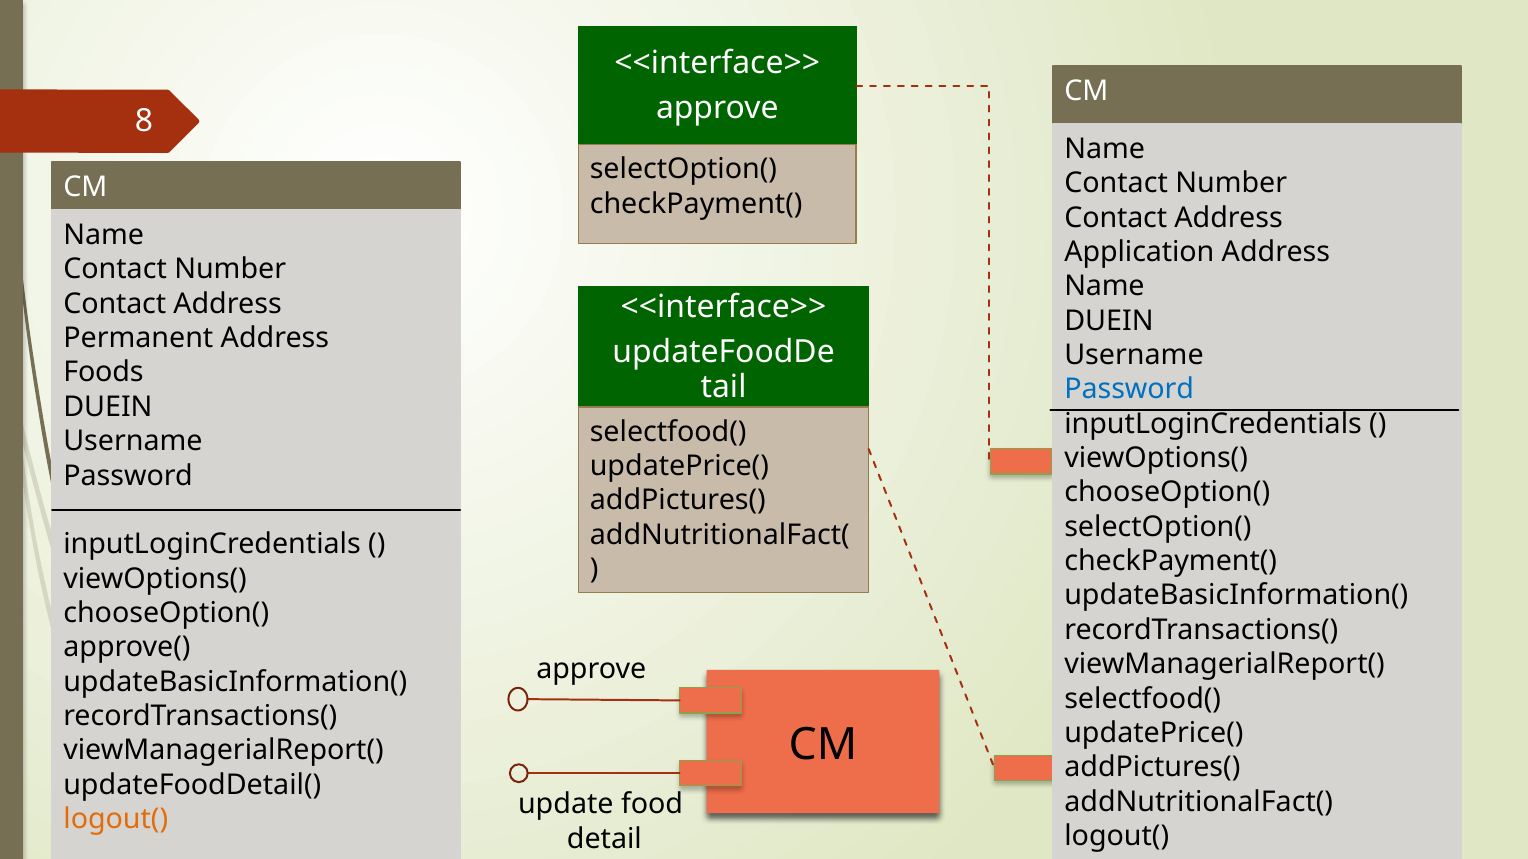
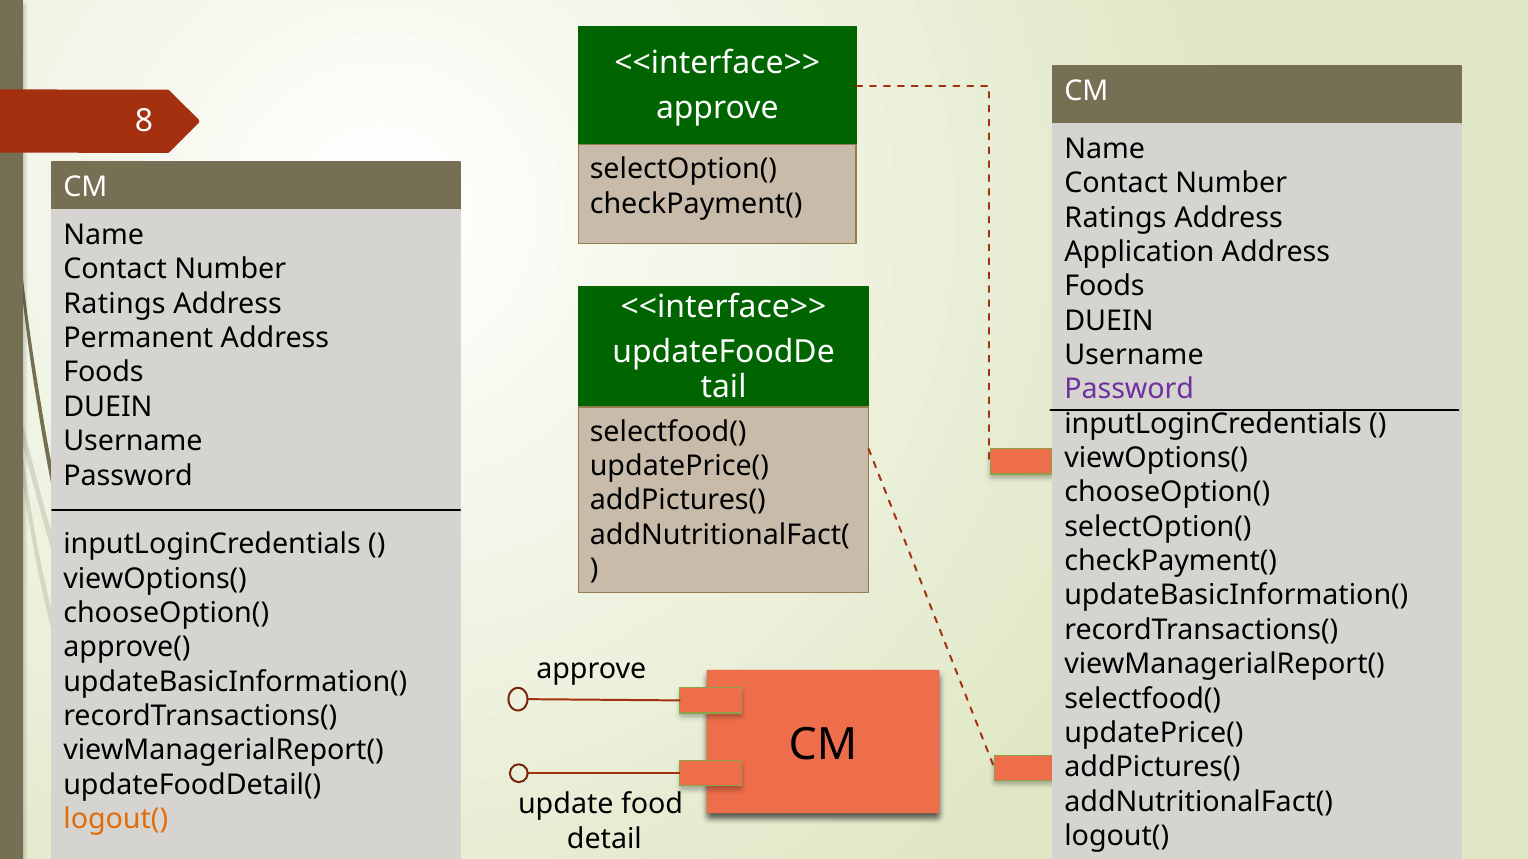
Contact at (1116, 218): Contact -> Ratings
Name at (1104, 286): Name -> Foods
Contact at (115, 304): Contact -> Ratings
Password at (1129, 390) colour: blue -> purple
